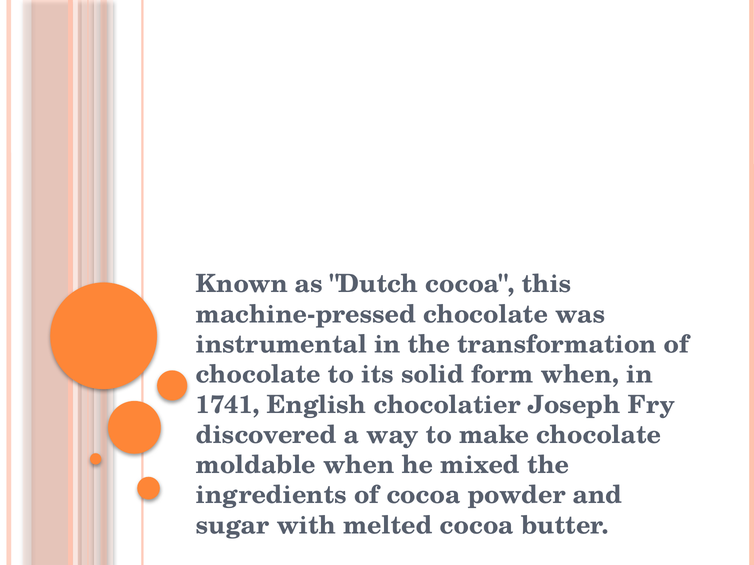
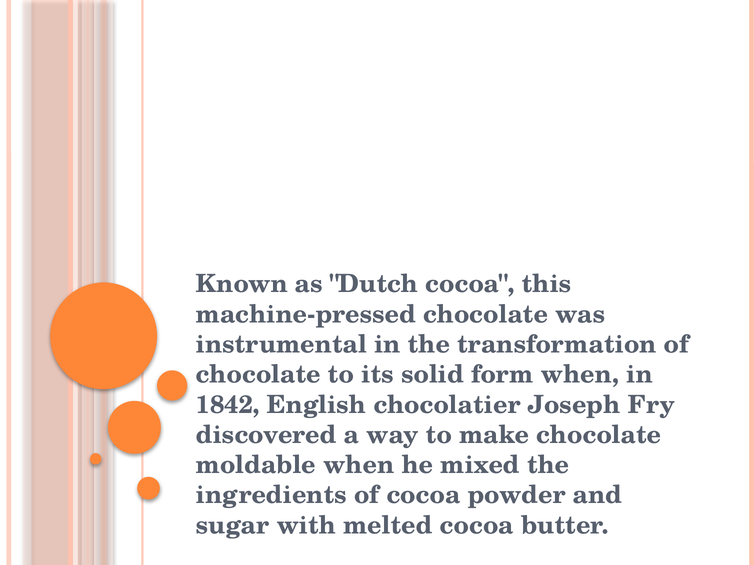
1741: 1741 -> 1842
